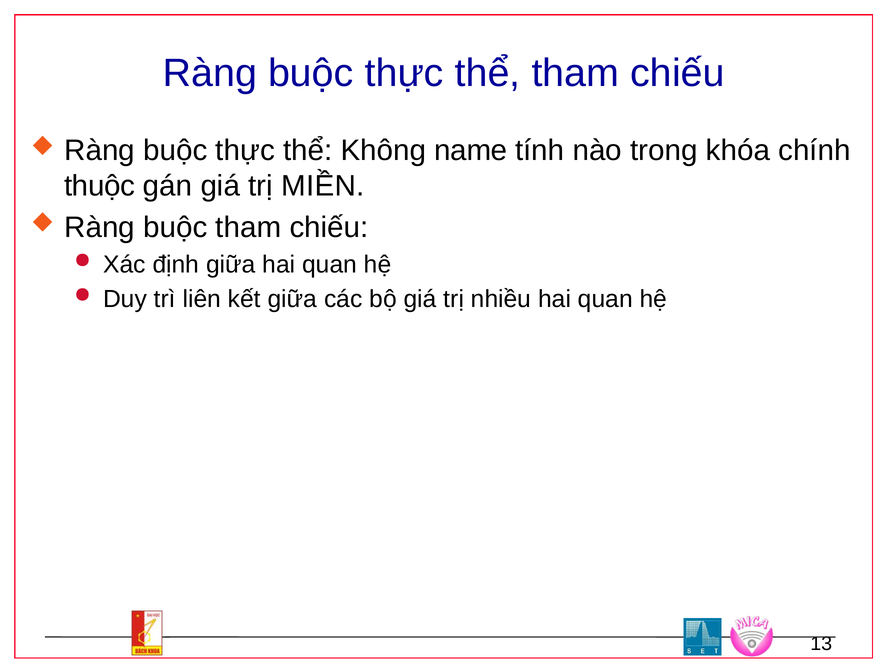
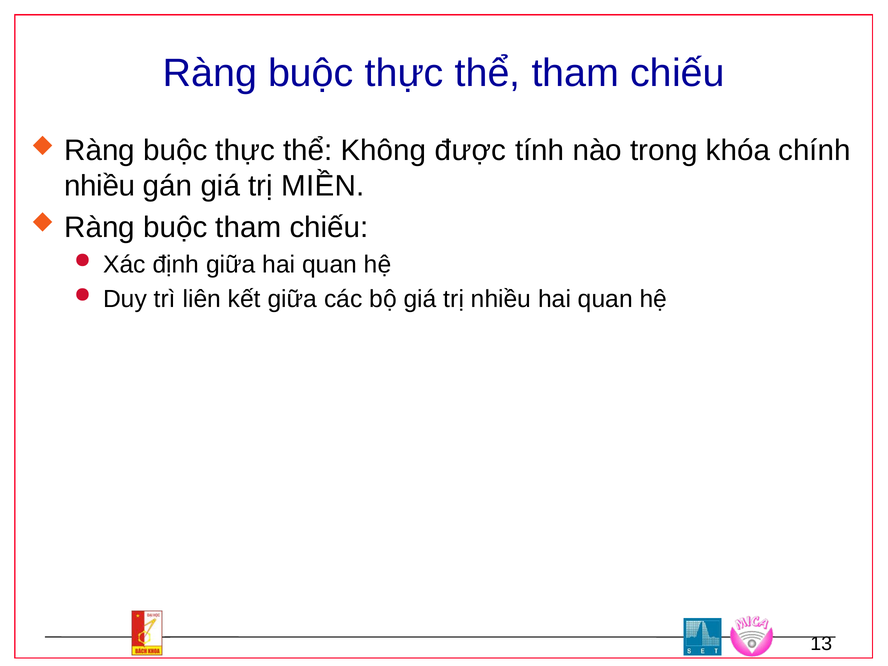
name: name -> được
thuộc at (100, 186): thuộc -> nhiều
